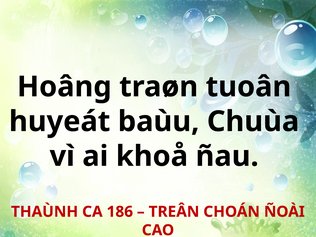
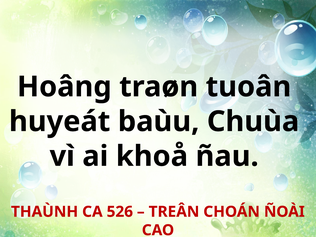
186: 186 -> 526
